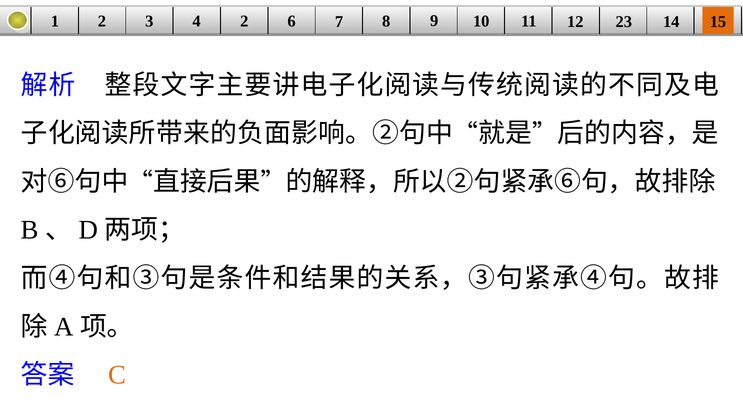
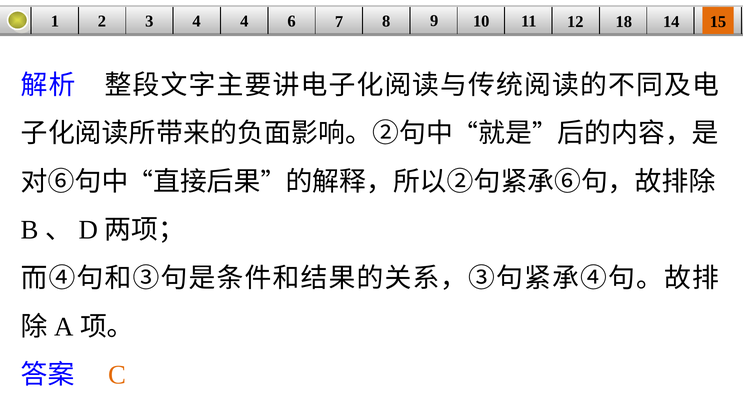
4 2: 2 -> 4
23: 23 -> 18
